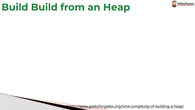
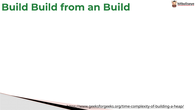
an Heap: Heap -> Build
